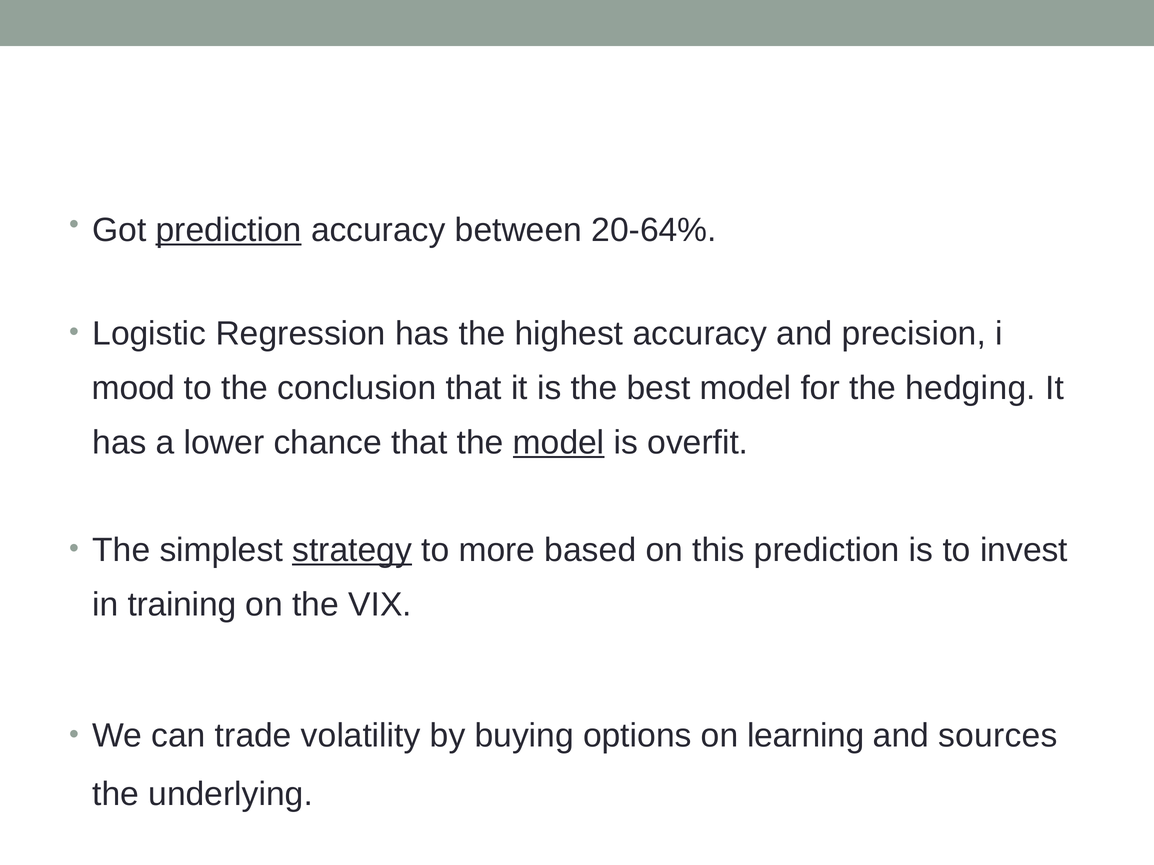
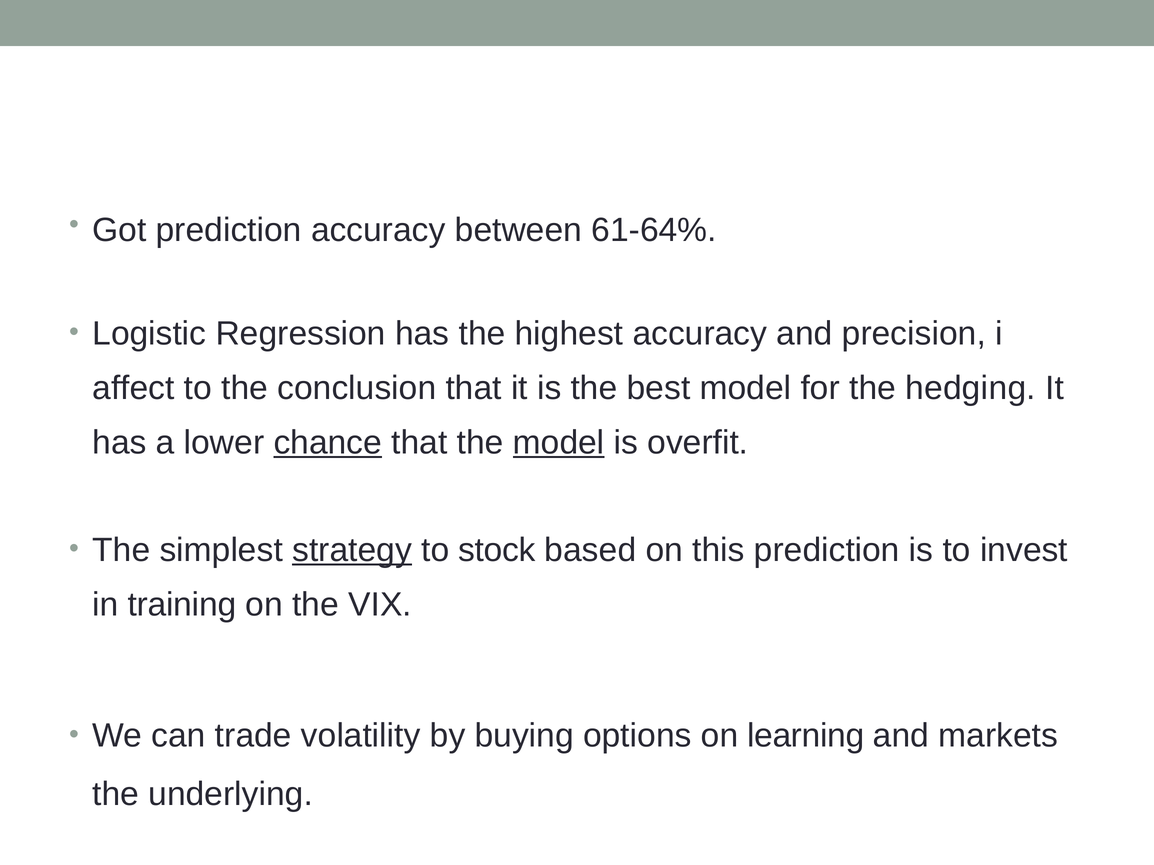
prediction at (229, 230) underline: present -> none
20-64%: 20-64% -> 61-64%
mood: mood -> affect
chance underline: none -> present
more: more -> stock
sources: sources -> markets
